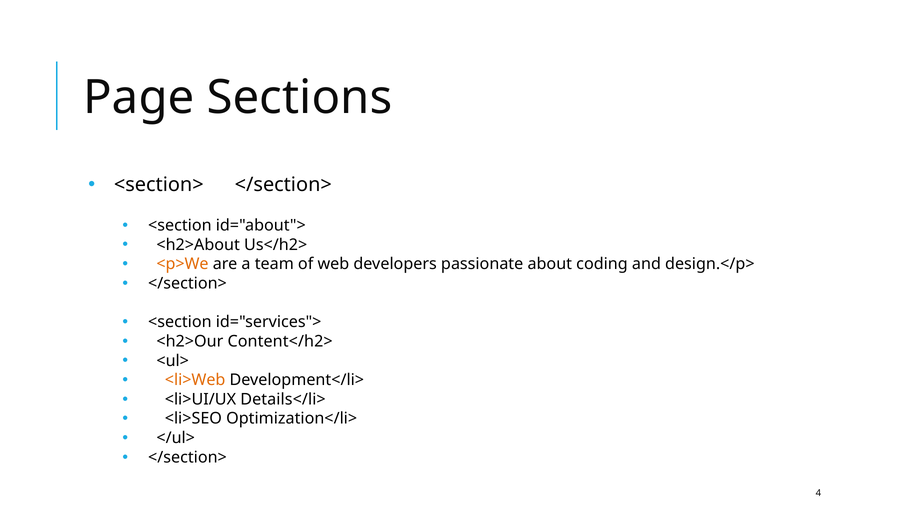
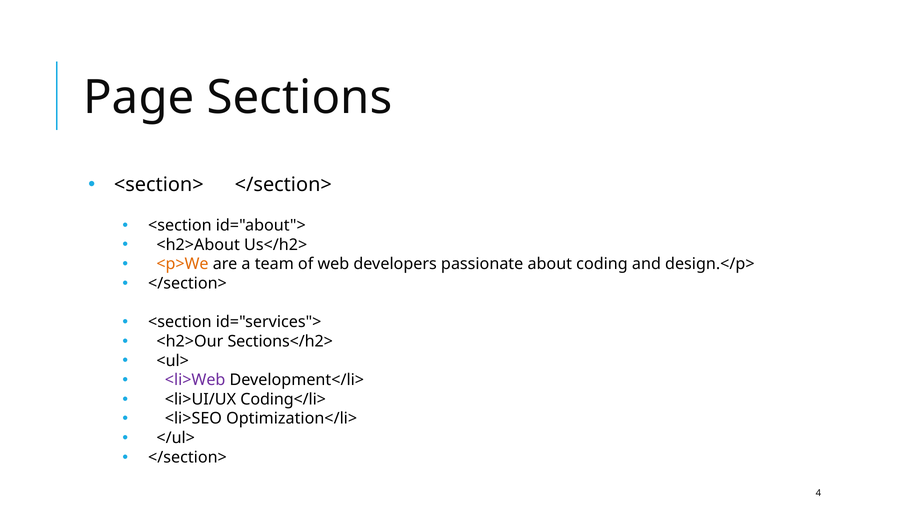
Content</h2>: Content</h2> -> Sections</h2>
<li>Web colour: orange -> purple
Details</li>: Details</li> -> Coding</li>
